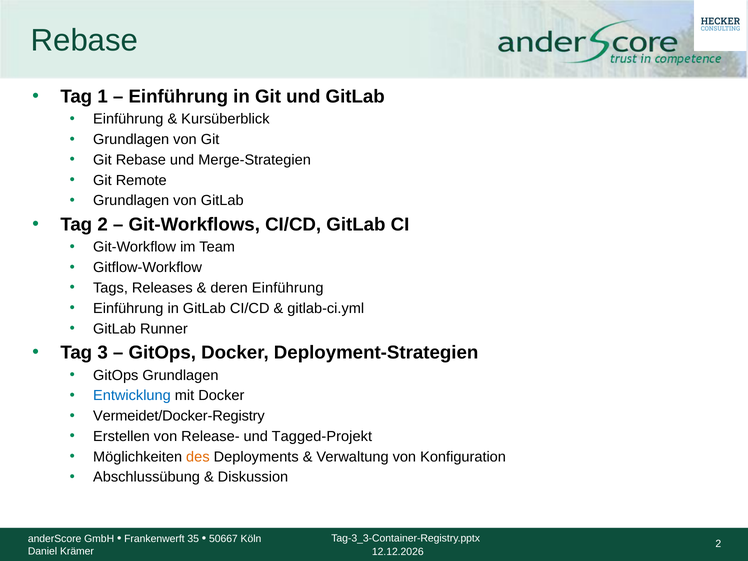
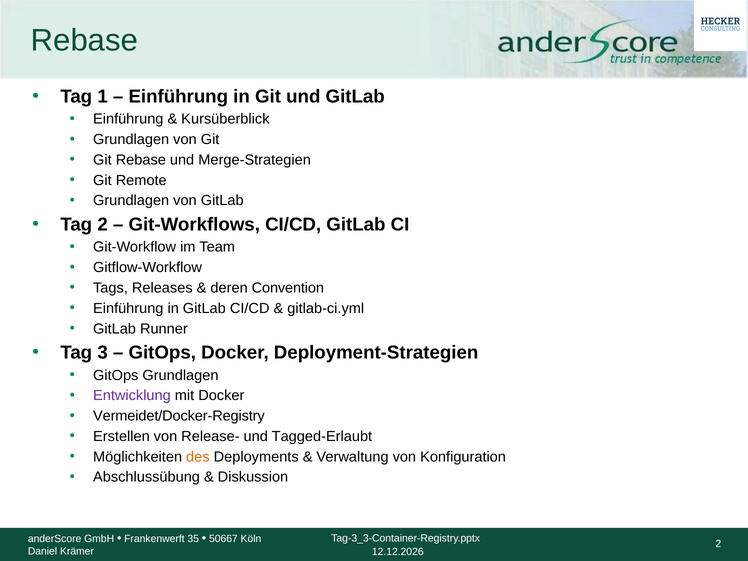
deren Einführung: Einführung -> Convention
Entwicklung colour: blue -> purple
Tagged-Projekt: Tagged-Projekt -> Tagged-Erlaubt
